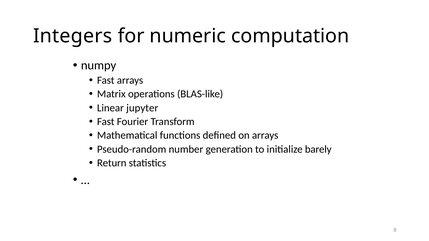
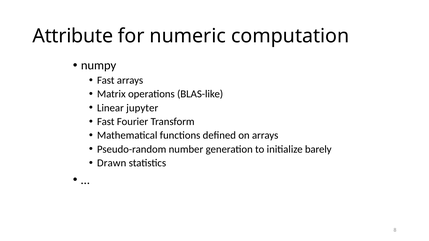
Integers: Integers -> Attribute
Return: Return -> Drawn
